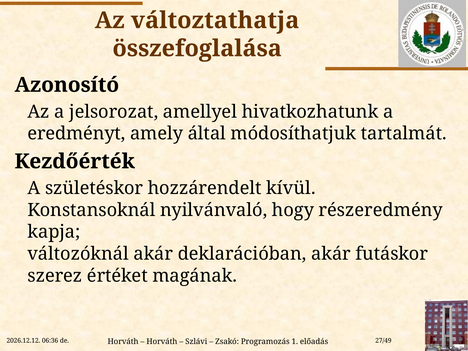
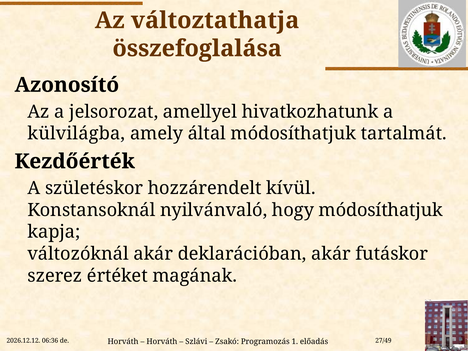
eredményt: eredményt -> külvilágba
hogy részeredmény: részeredmény -> módosíthatjuk
